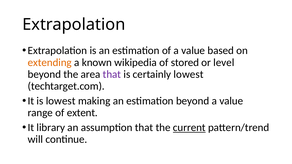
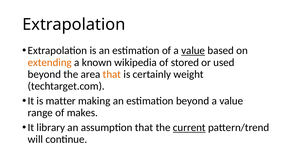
value at (193, 51) underline: none -> present
level: level -> used
that at (112, 74) colour: purple -> orange
certainly lowest: lowest -> weight
is lowest: lowest -> matter
extent: extent -> makes
